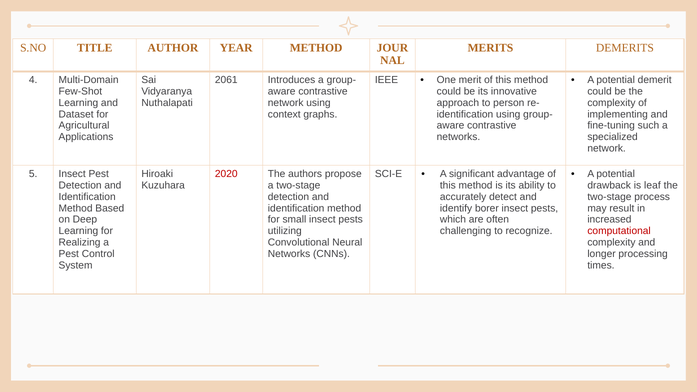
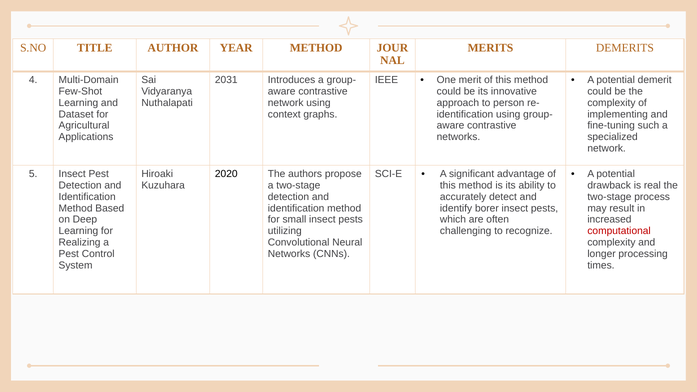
2061: 2061 -> 2031
2020 colour: red -> black
leaf: leaf -> real
